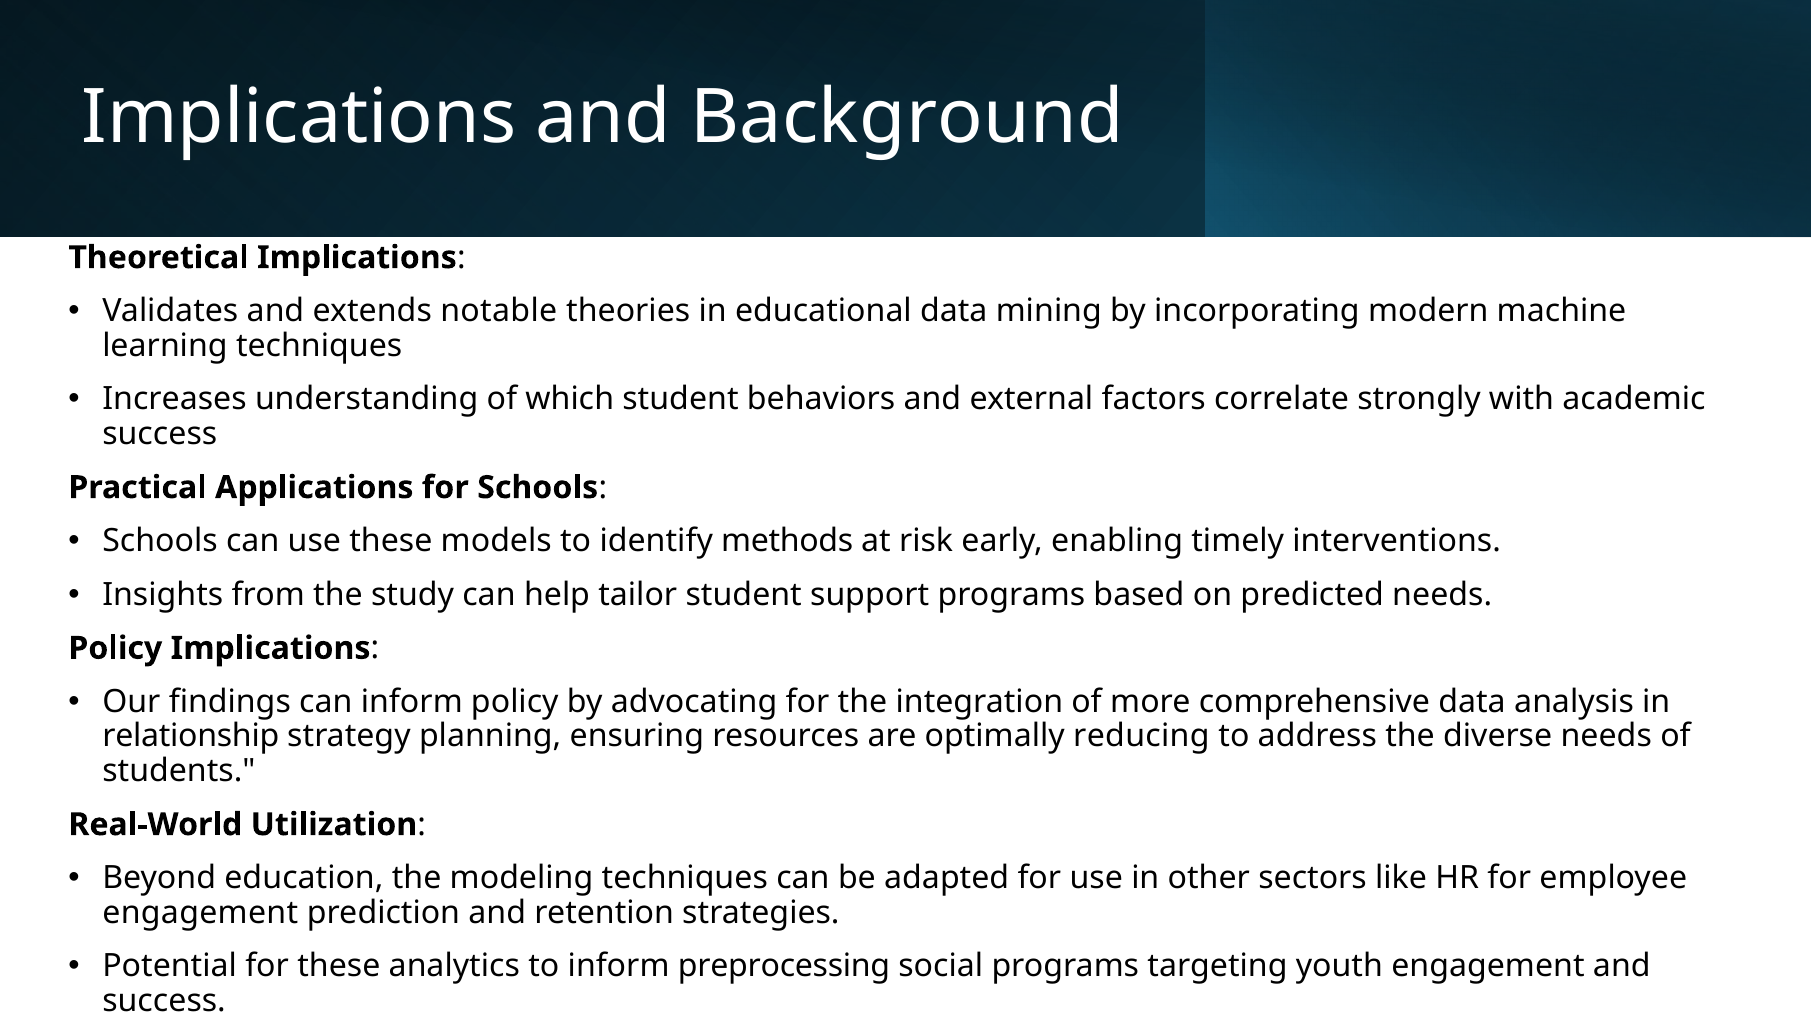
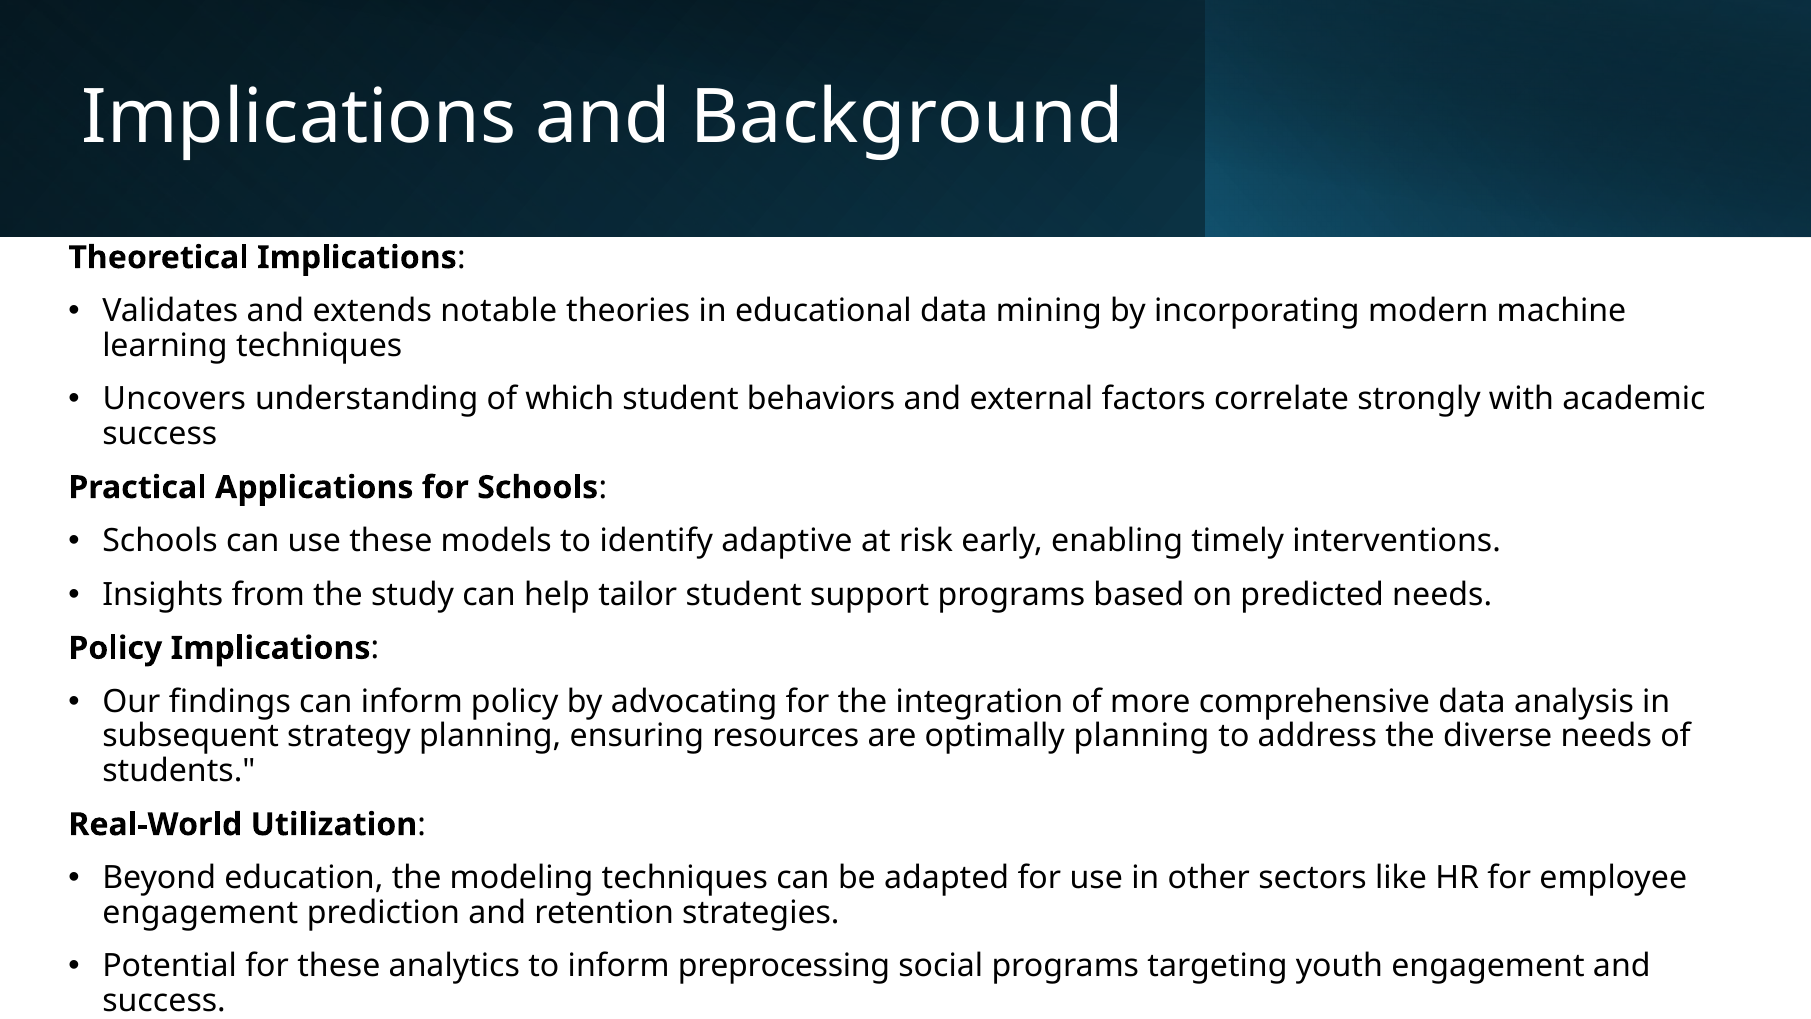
Increases: Increases -> Uncovers
methods: methods -> adaptive
relationship: relationship -> subsequent
optimally reducing: reducing -> planning
